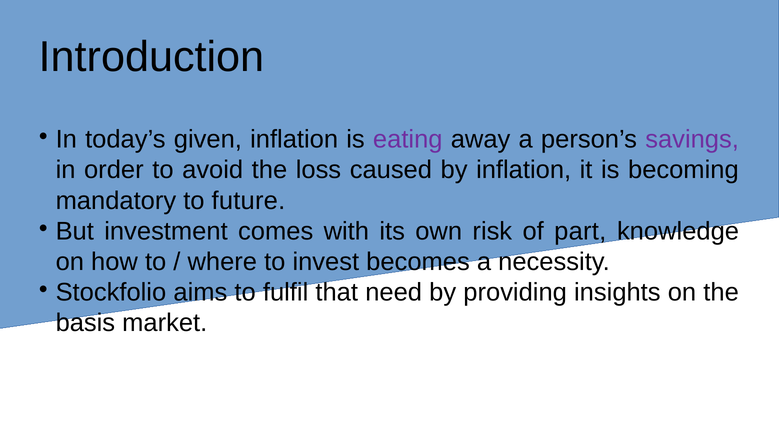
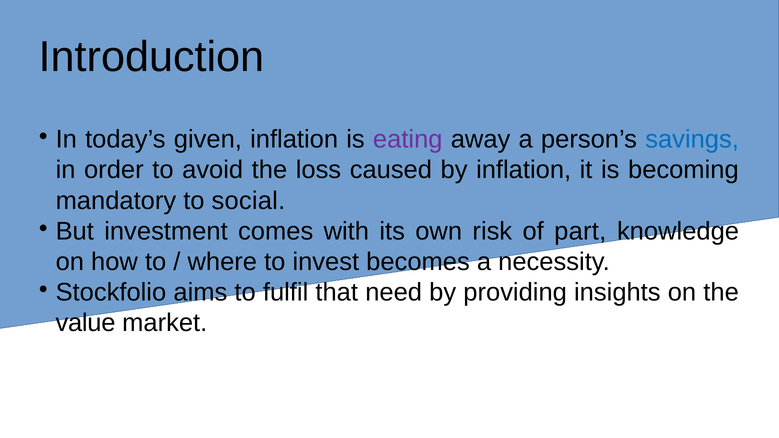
savings colour: purple -> blue
future: future -> social
basis: basis -> value
